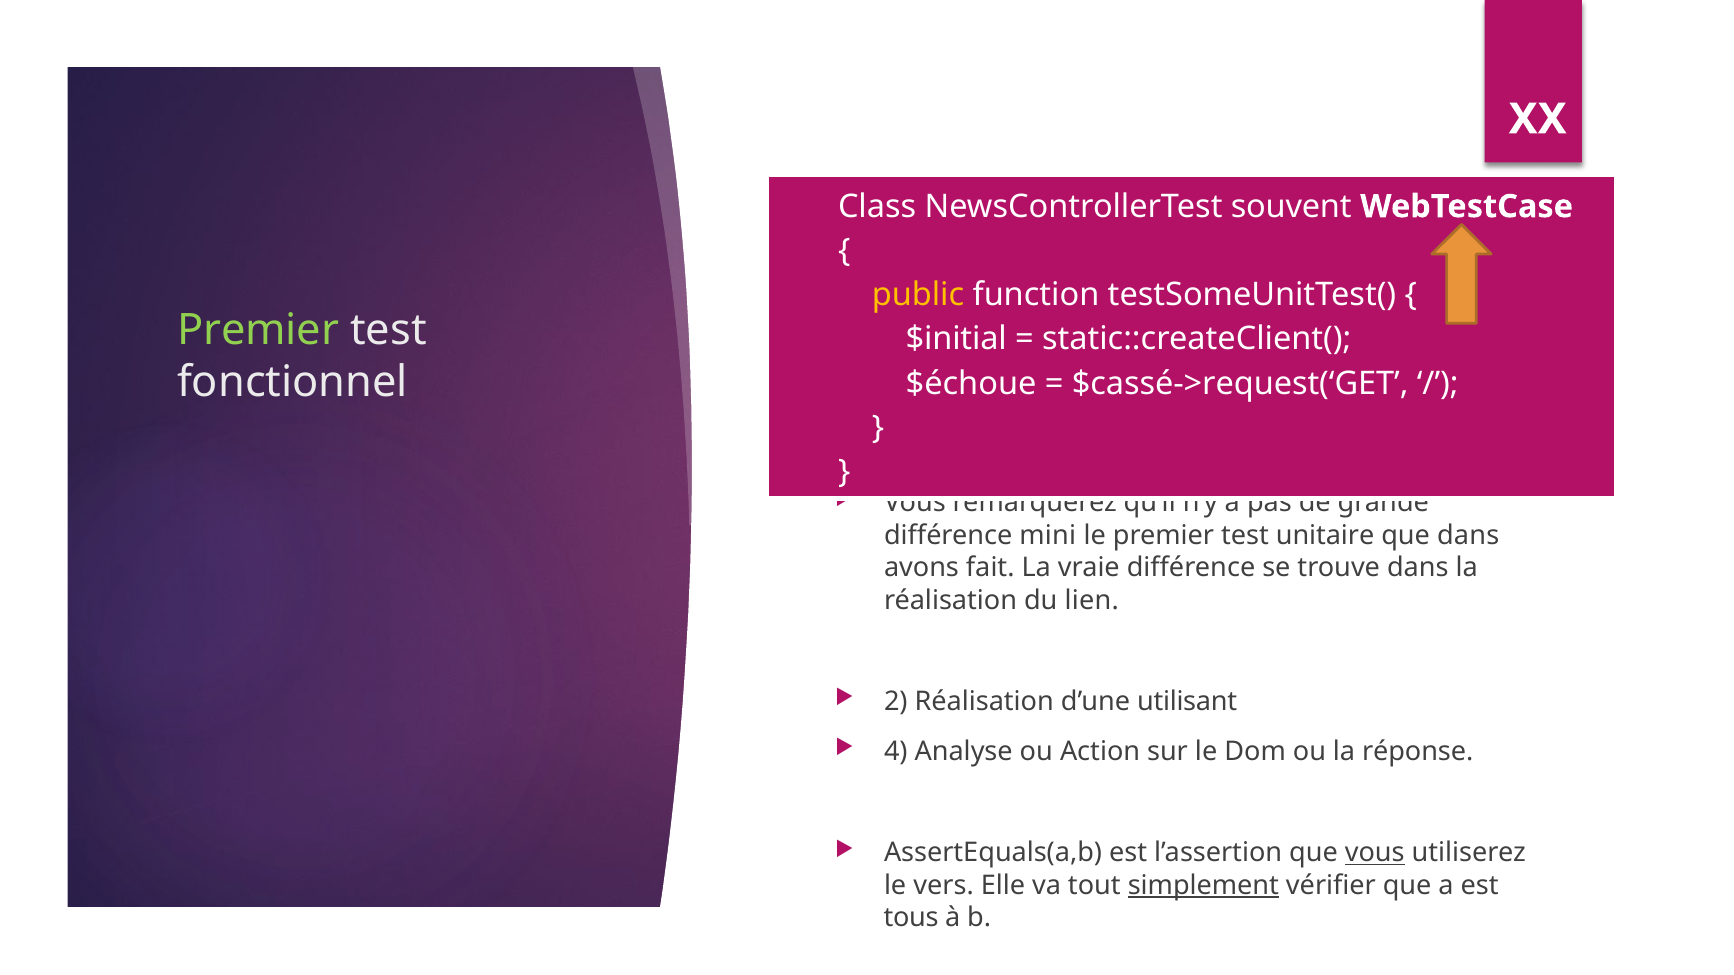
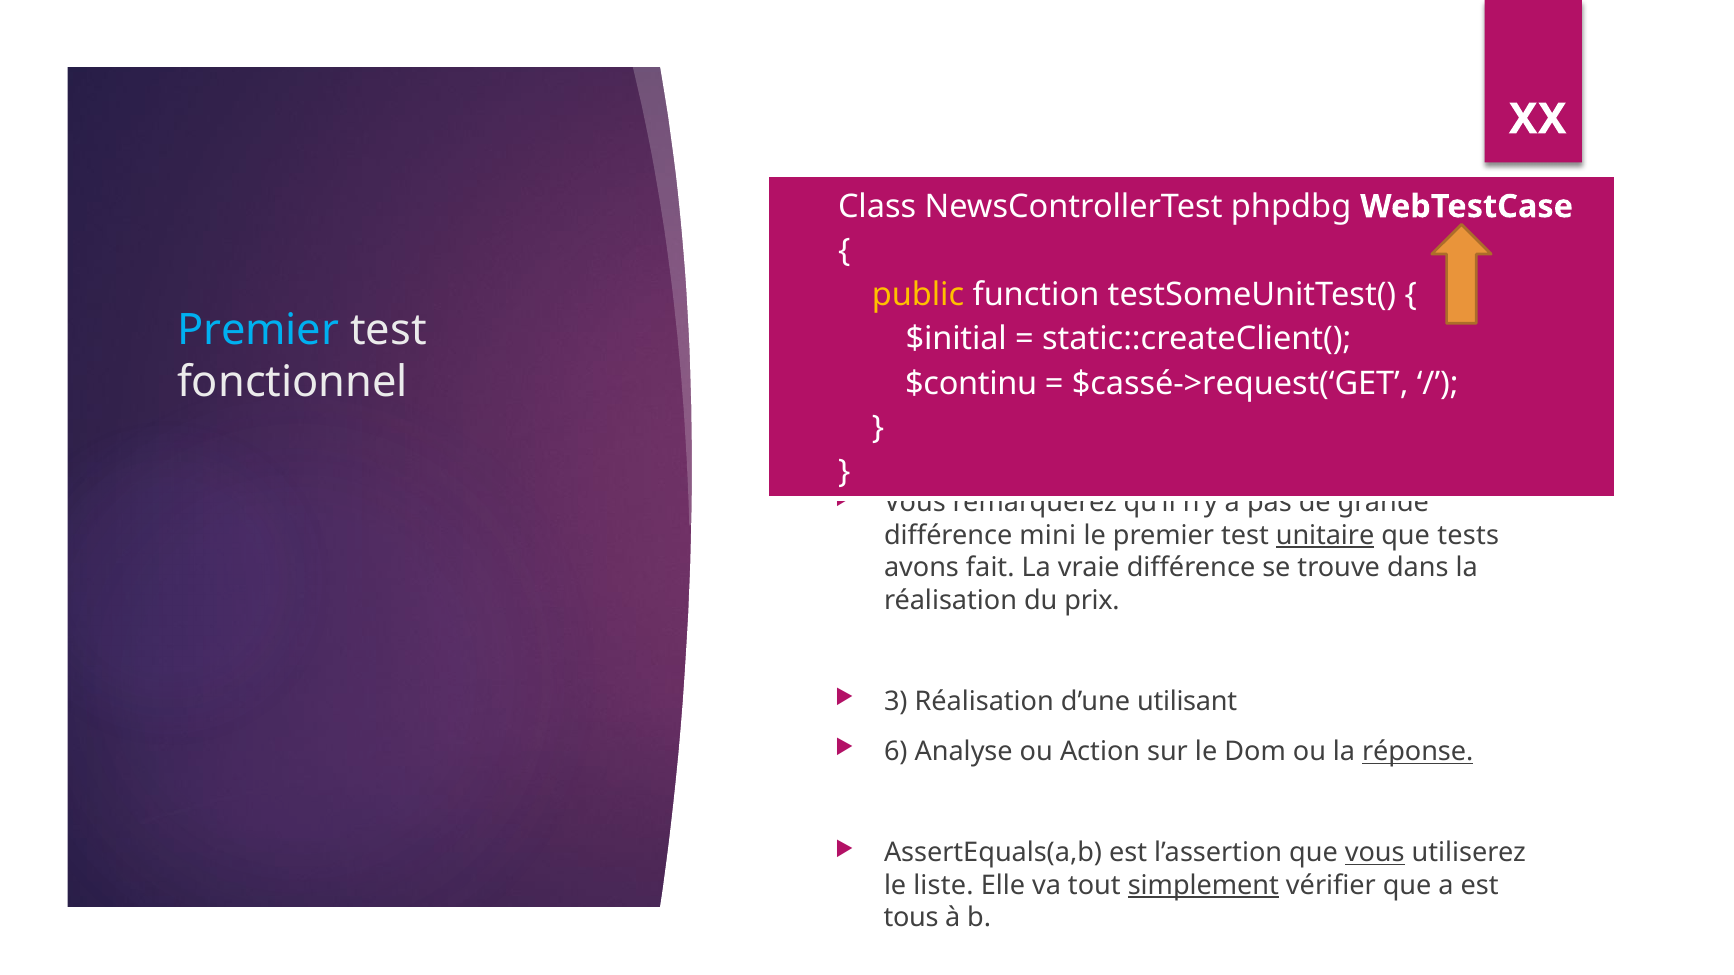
souvent: souvent -> phpdbg
Premier at (258, 330) colour: light green -> light blue
$échoue: $échoue -> $continu
unitaire underline: none -> present
que dans: dans -> tests
lien: lien -> prix
2: 2 -> 3
4: 4 -> 6
réponse underline: none -> present
vers: vers -> liste
